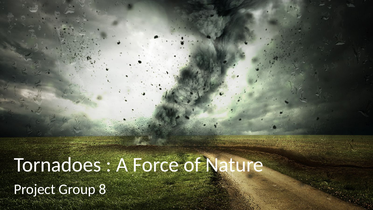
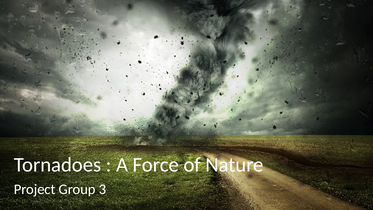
8: 8 -> 3
